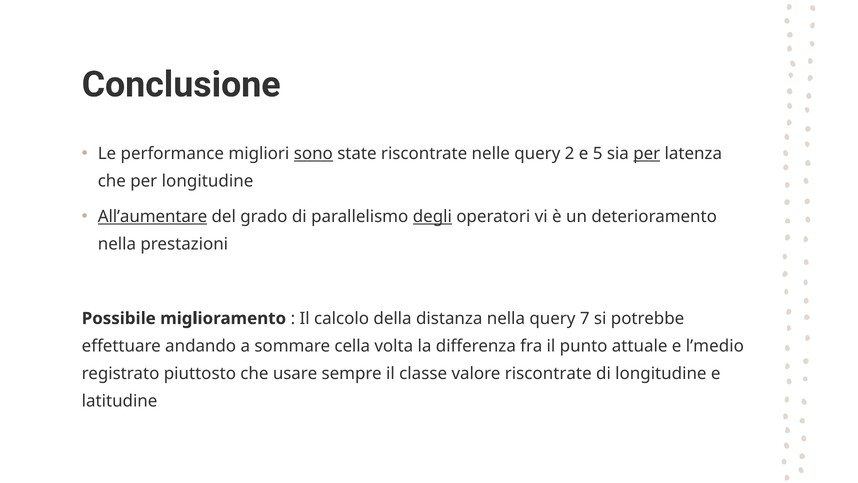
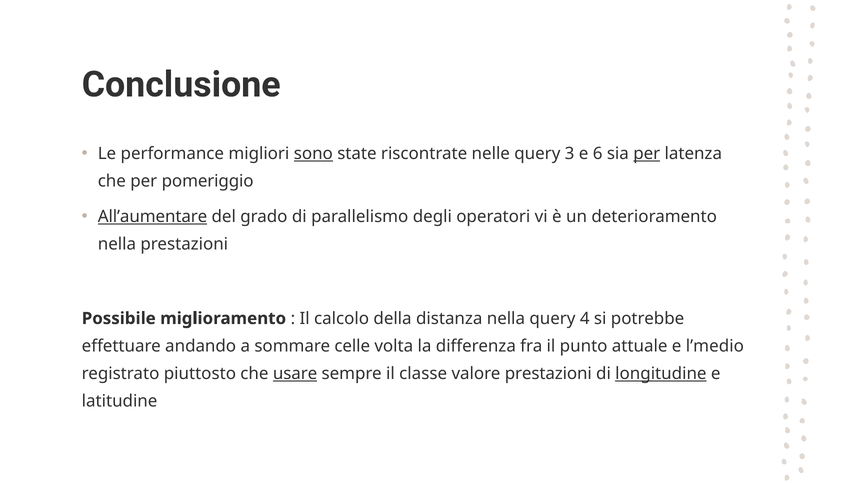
2: 2 -> 3
5: 5 -> 6
per longitudine: longitudine -> pomeriggio
degli underline: present -> none
7: 7 -> 4
cella: cella -> celle
usare underline: none -> present
valore riscontrate: riscontrate -> prestazioni
longitudine at (661, 373) underline: none -> present
